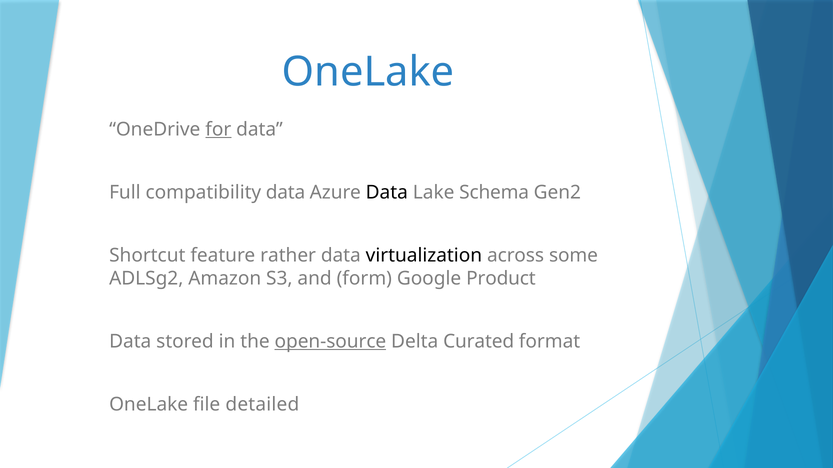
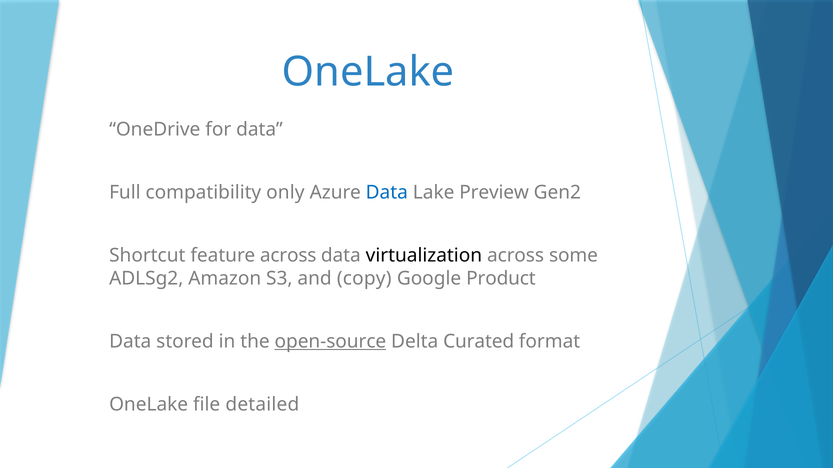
for underline: present -> none
compatibility data: data -> only
Data at (387, 193) colour: black -> blue
Schema: Schema -> Preview
feature rather: rather -> across
form: form -> copy
